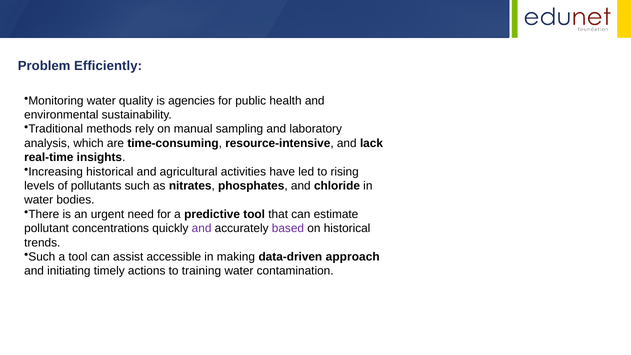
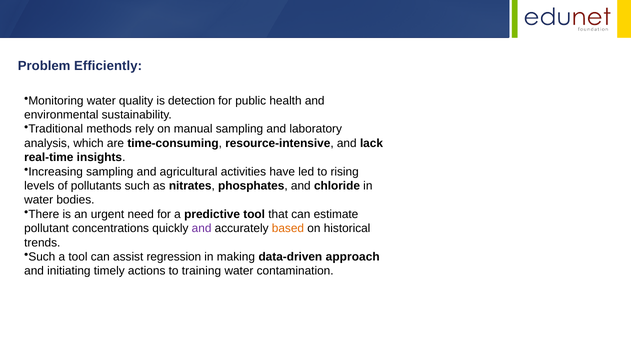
agencies: agencies -> detection
Increasing historical: historical -> sampling
based colour: purple -> orange
accessible: accessible -> regression
